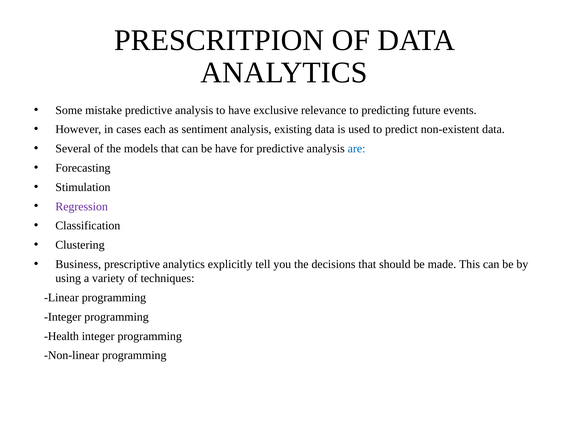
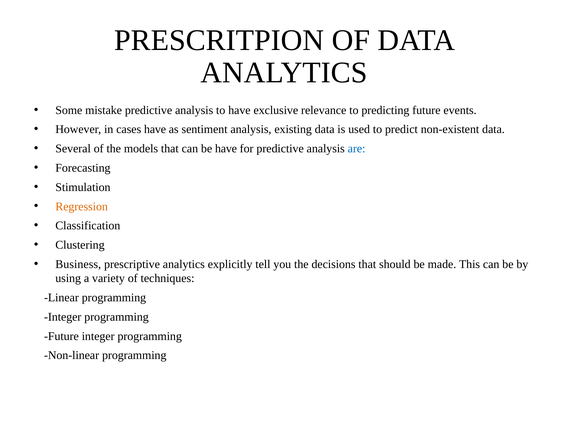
cases each: each -> have
Regression colour: purple -> orange
Health at (61, 336): Health -> Future
